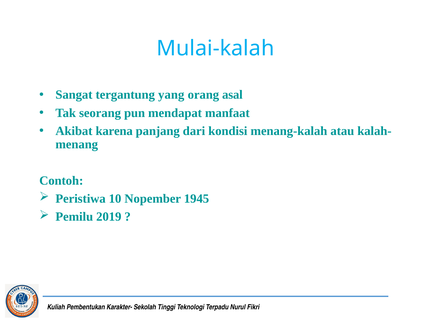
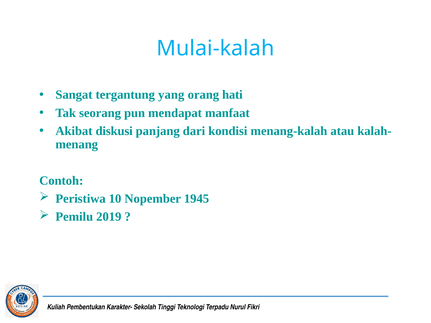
asal: asal -> hati
karena: karena -> diskusi
